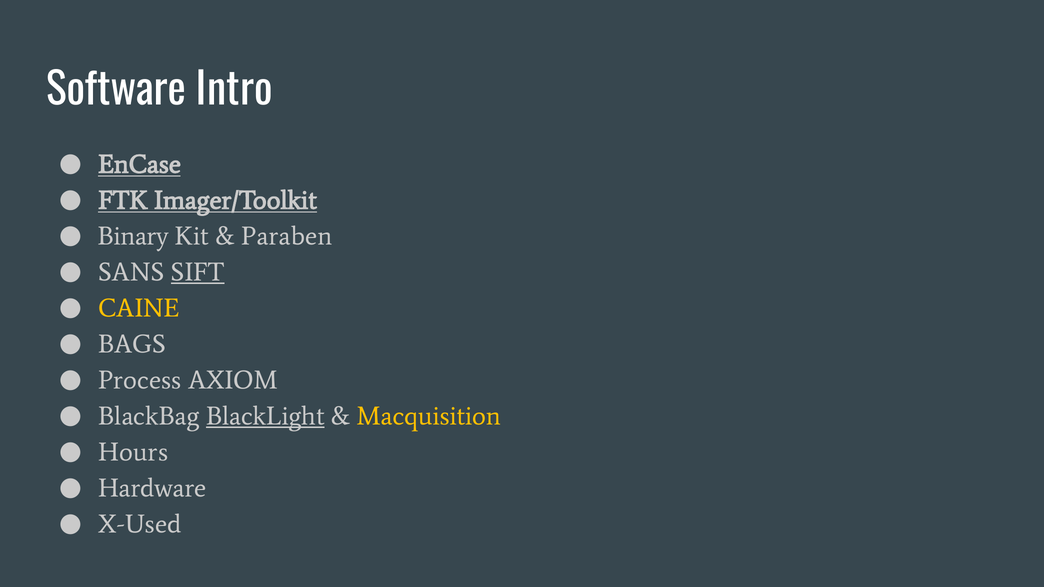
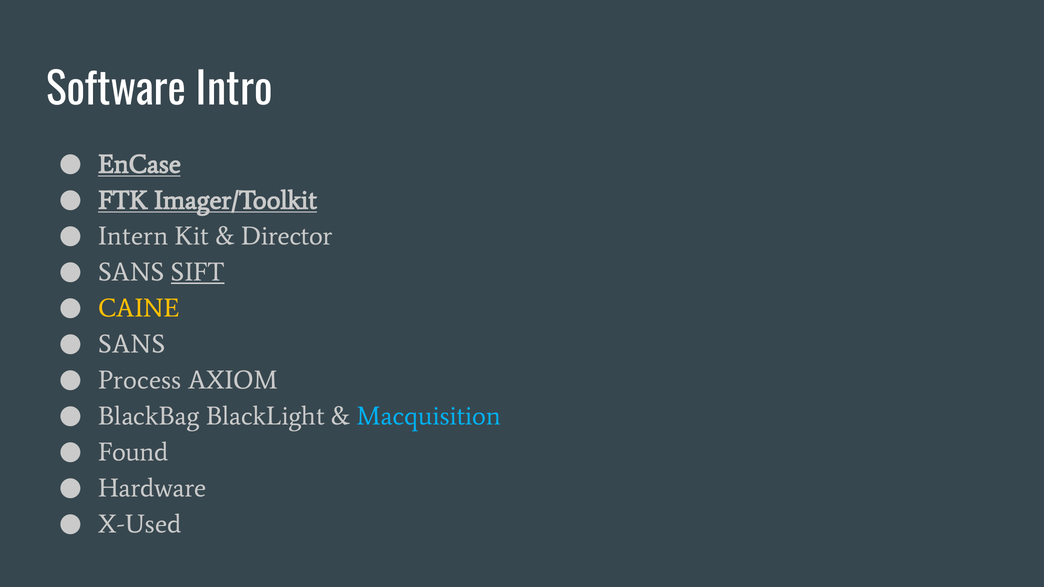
Binary: Binary -> Intern
Paraben: Paraben -> Director
BAGS at (132, 344): BAGS -> SANS
BlackLight underline: present -> none
Macquisition colour: yellow -> light blue
Hours: Hours -> Found
